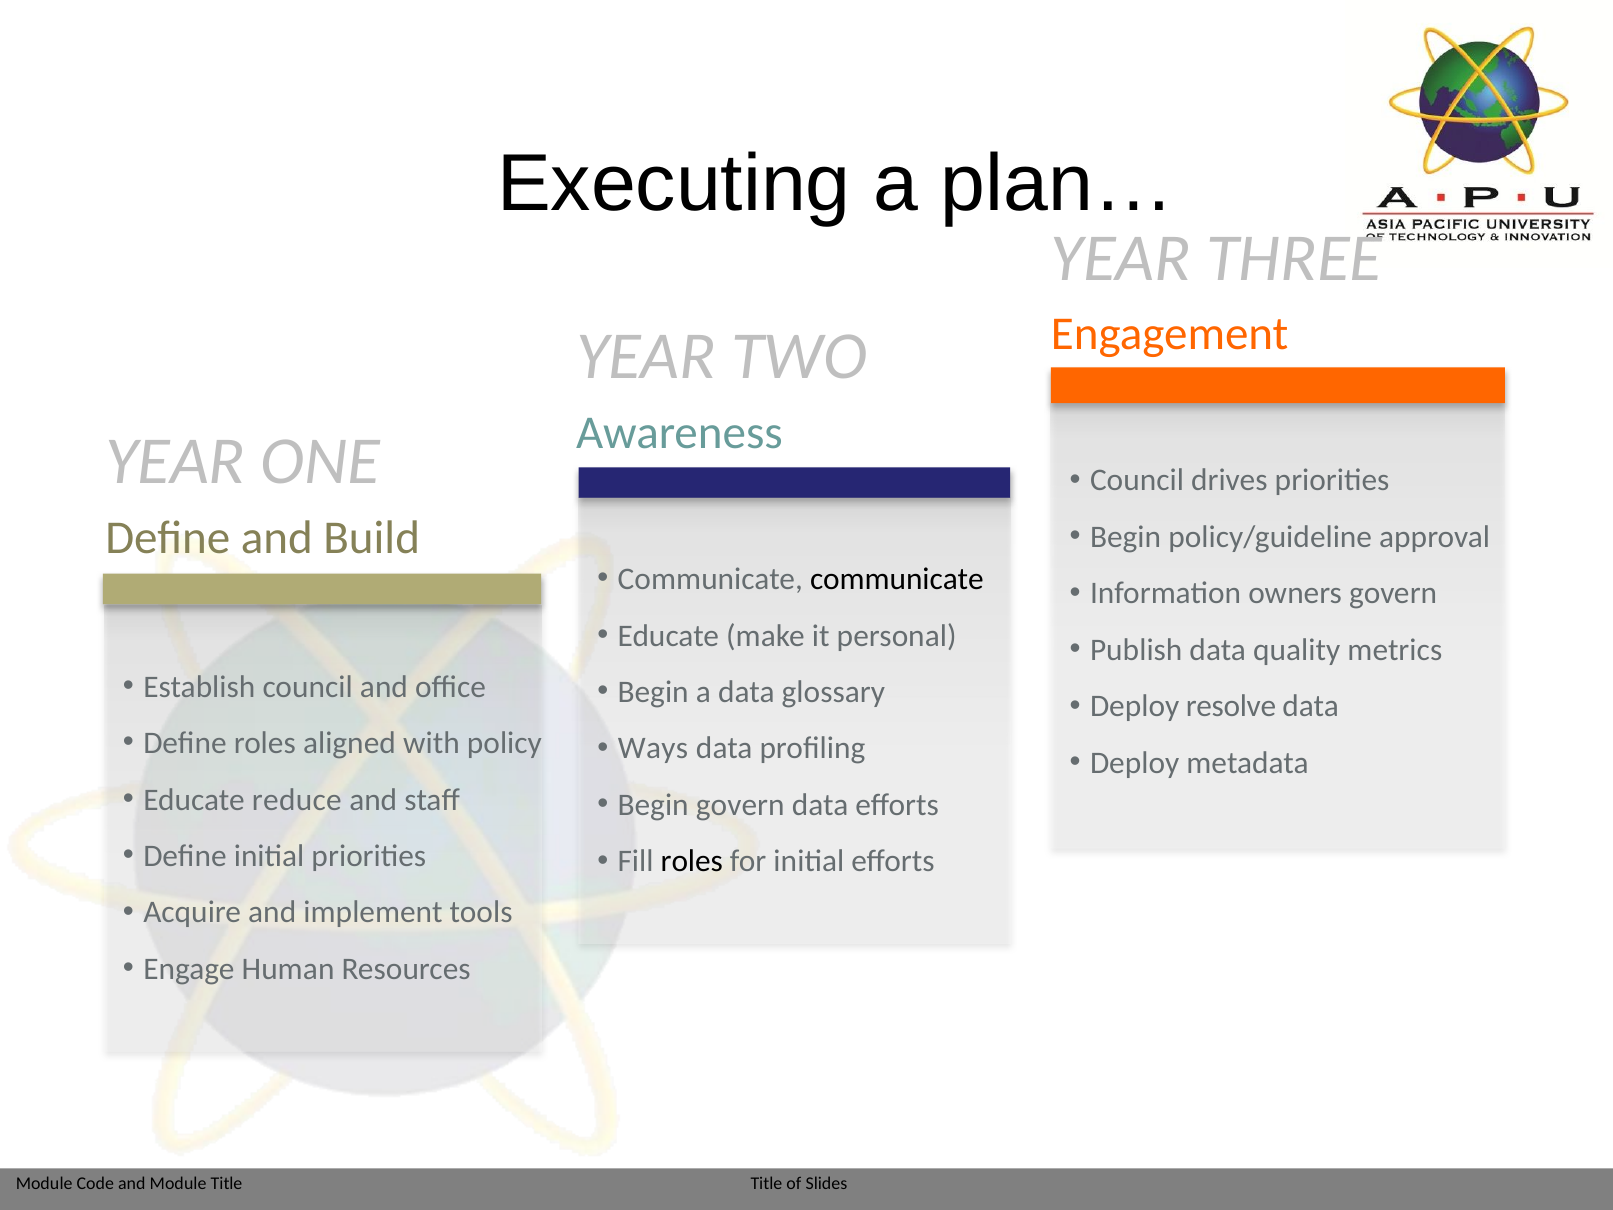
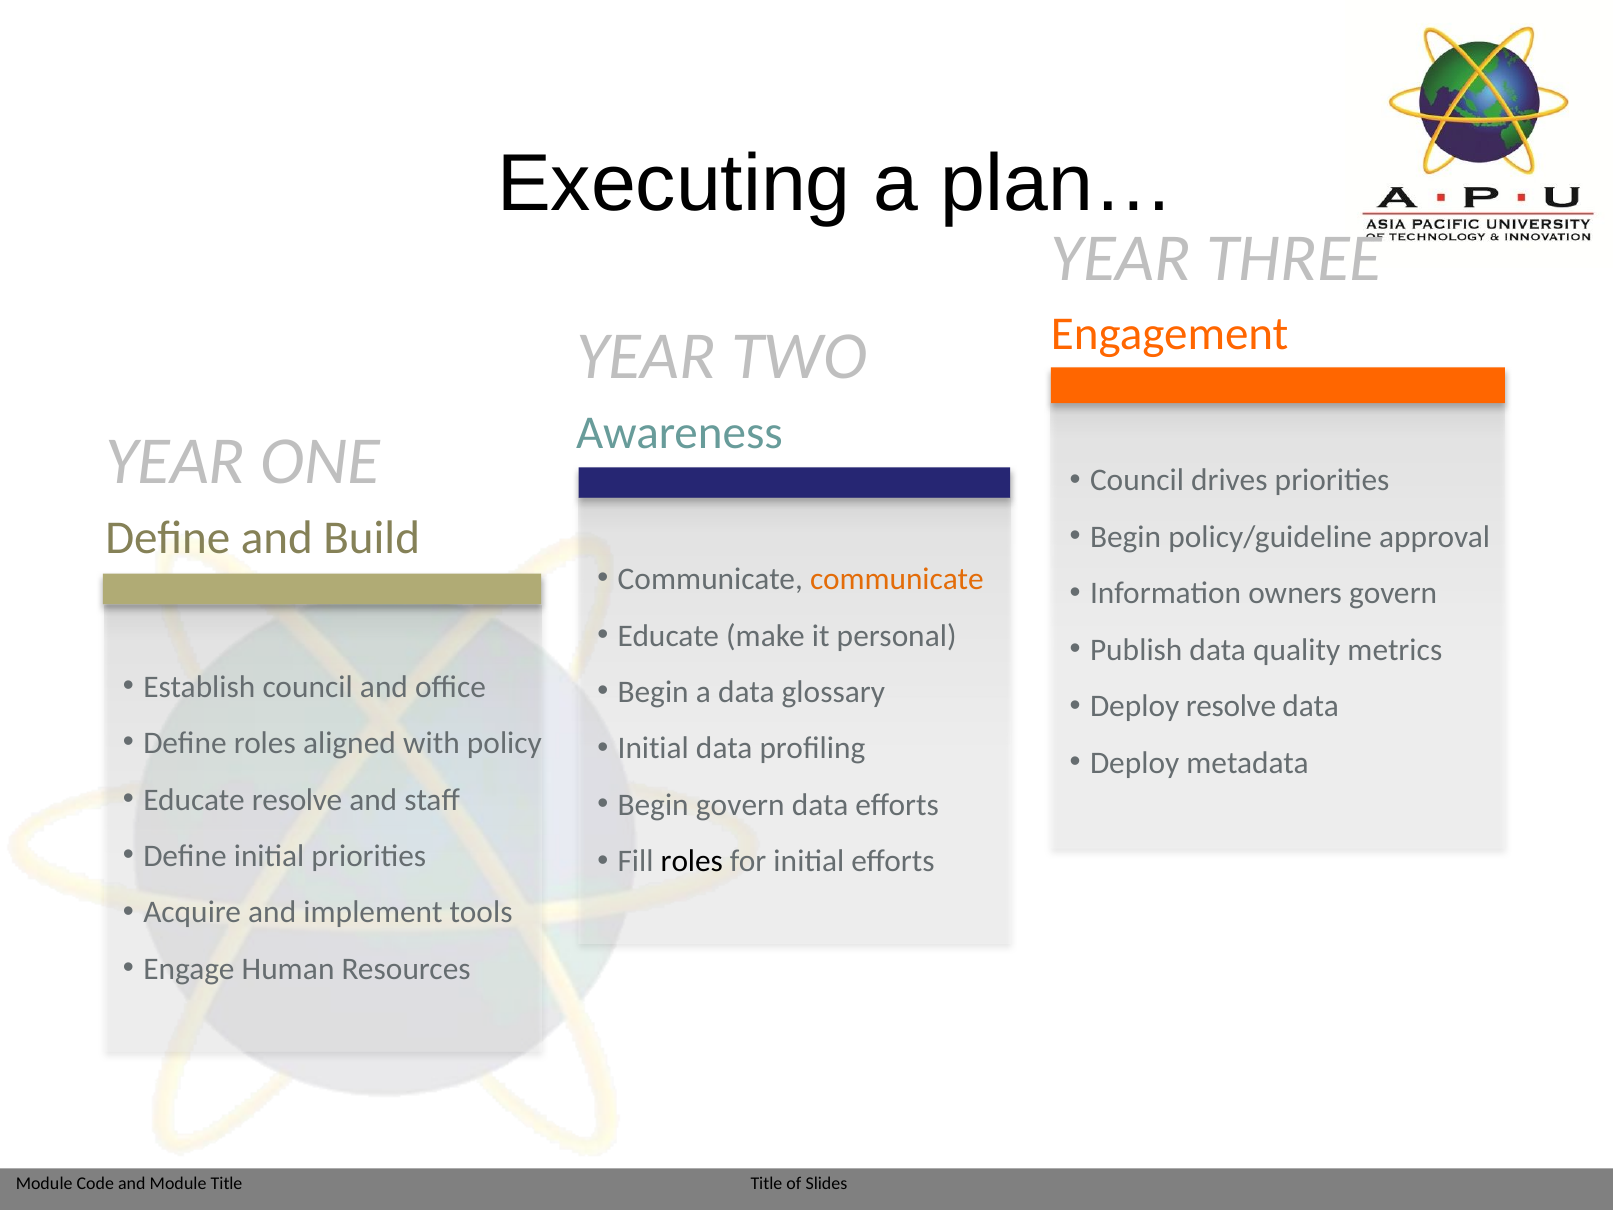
communicate at (897, 579) colour: black -> orange
Ways at (653, 748): Ways -> Initial
Educate reduce: reduce -> resolve
